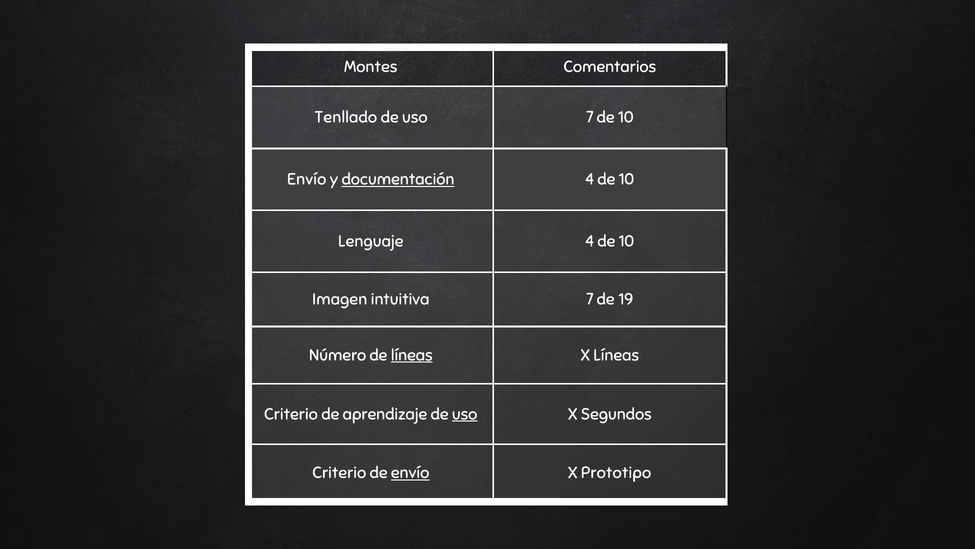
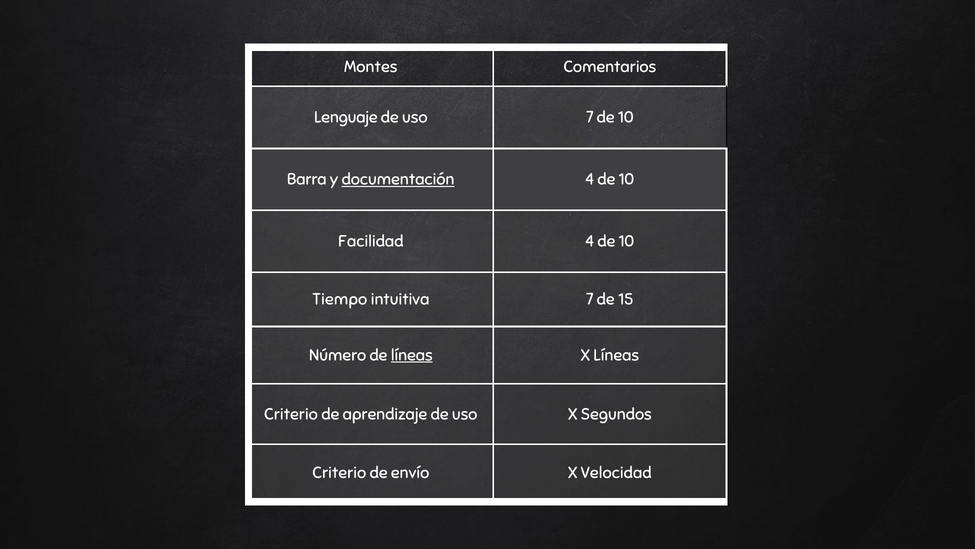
Tenllado: Tenllado -> Lenguaje
Envío at (307, 179): Envío -> Barra
Lenguaje: Lenguaje -> Facilidad
Imagen: Imagen -> Tiempo
19: 19 -> 15
uso at (465, 414) underline: present -> none
envío at (410, 473) underline: present -> none
Prototipo: Prototipo -> Velocidad
